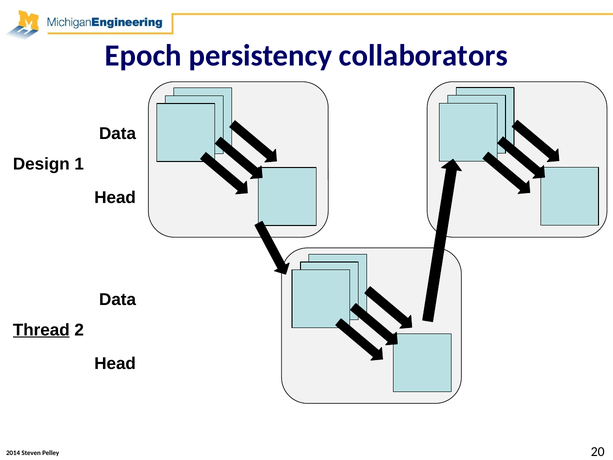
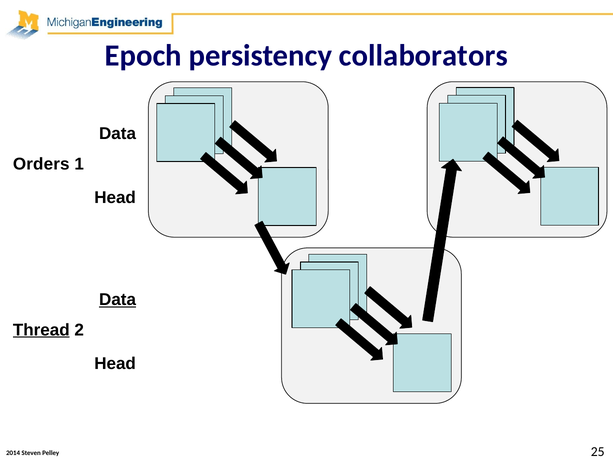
Design: Design -> Orders
Data at (118, 300) underline: none -> present
20: 20 -> 25
